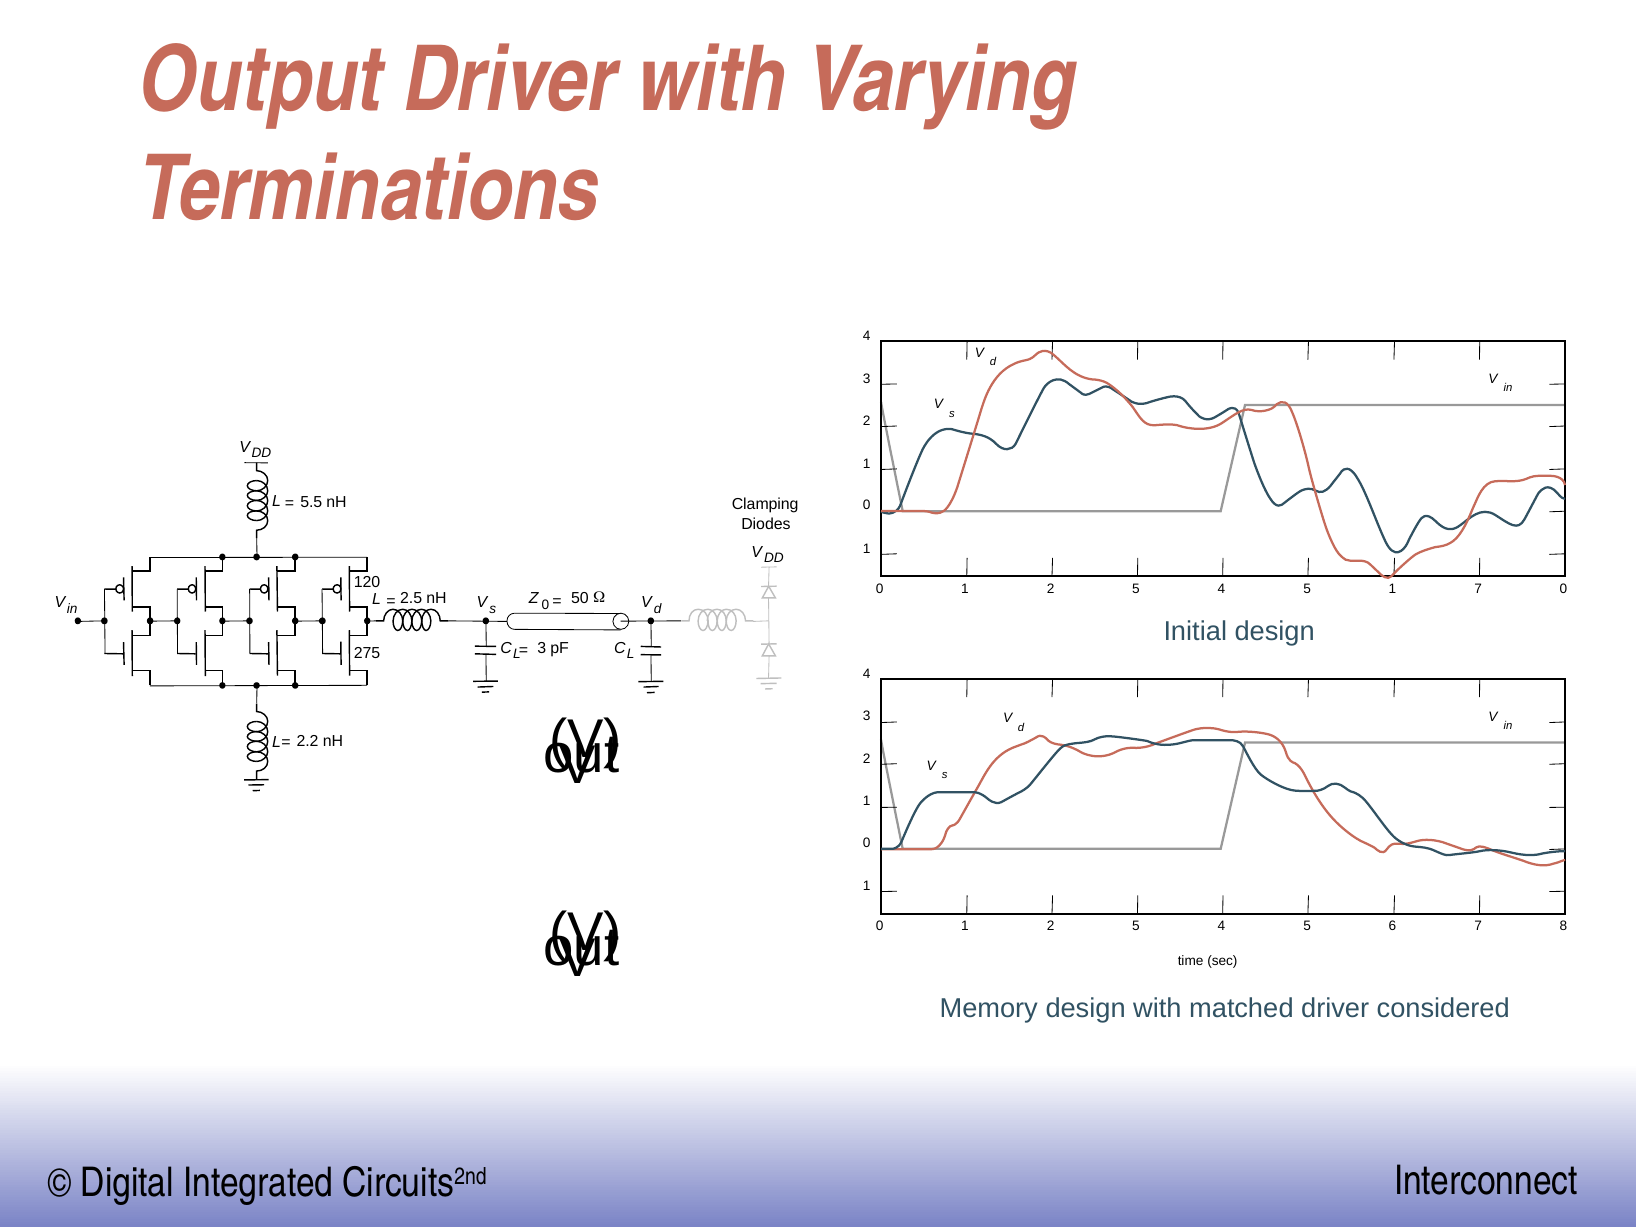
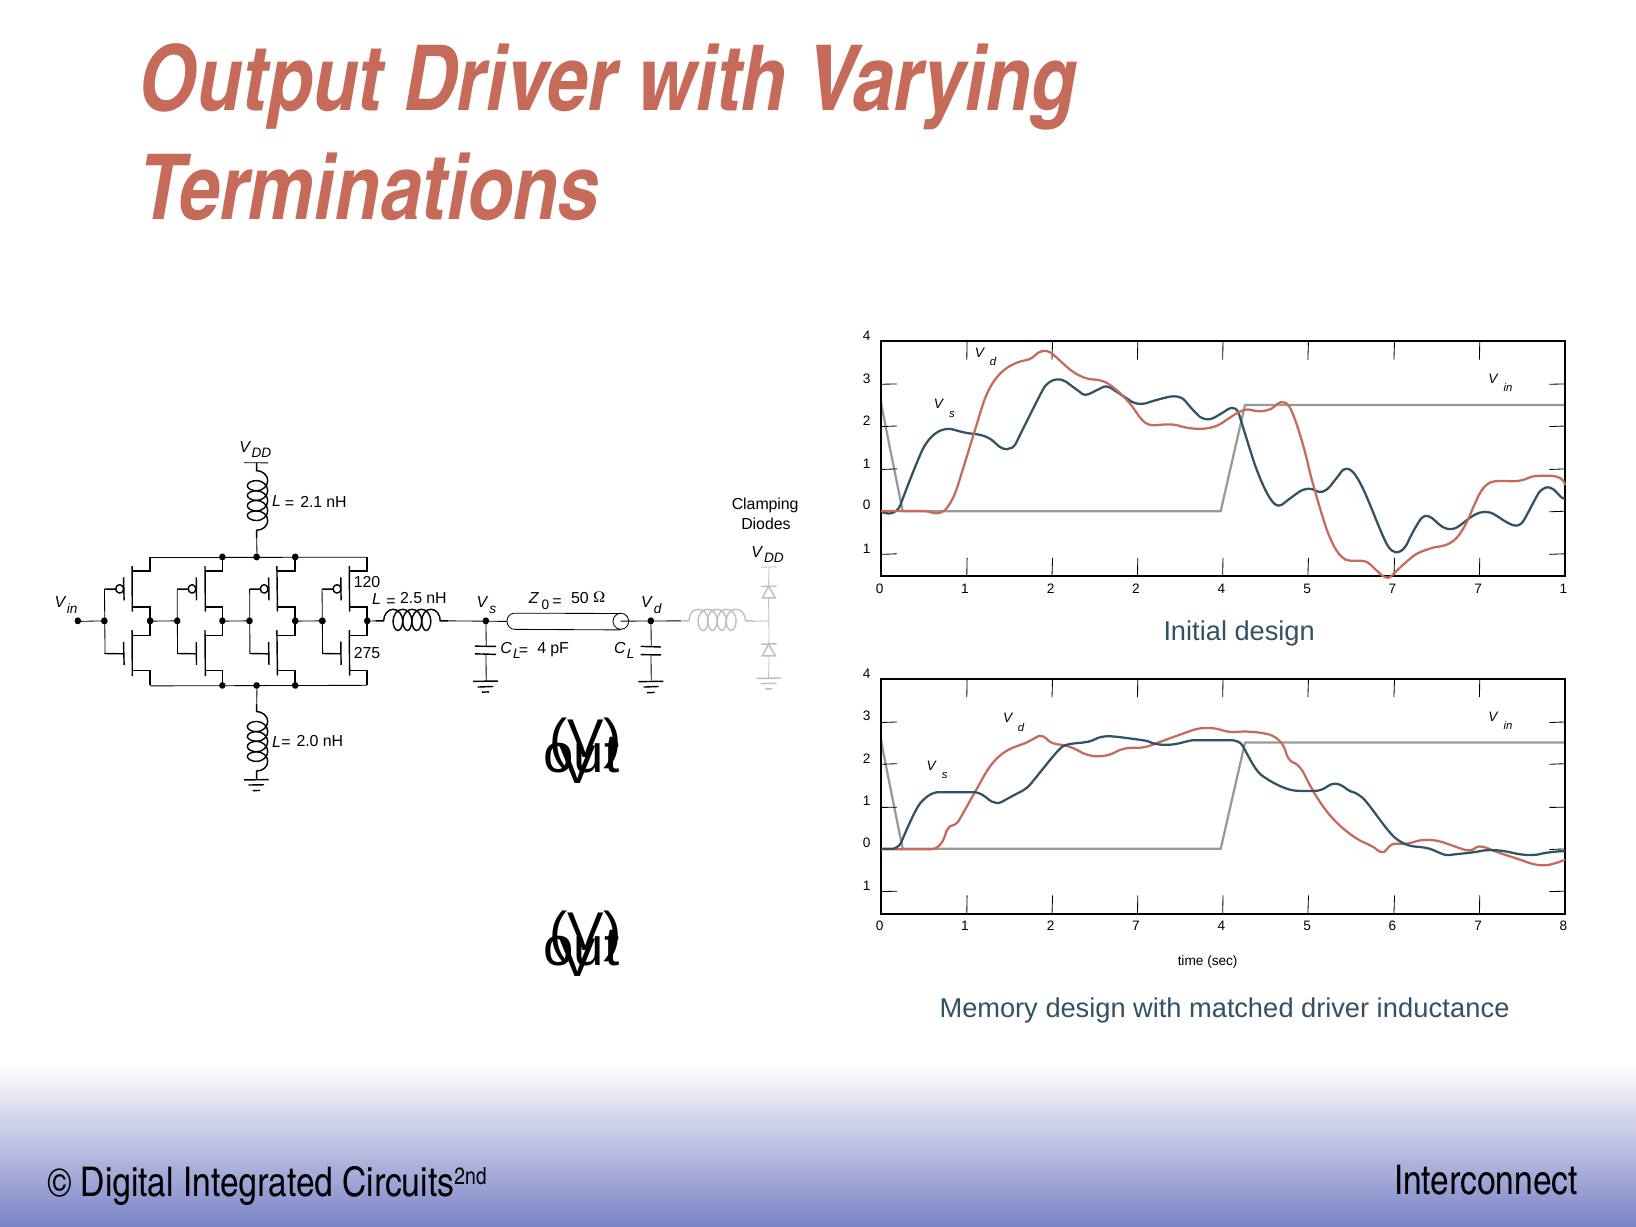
5.5: 5.5 -> 2.1
5 at (1136, 589): 5 -> 2
5 1: 1 -> 7
7 0: 0 -> 1
3 at (542, 648): 3 -> 4
2.2: 2.2 -> 2.0
5 at (1136, 926): 5 -> 7
considered: considered -> inductance
